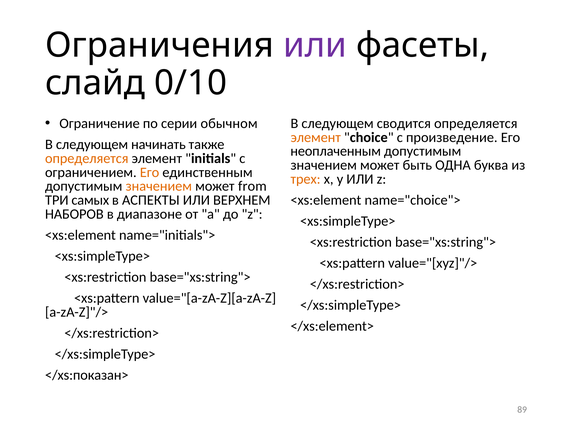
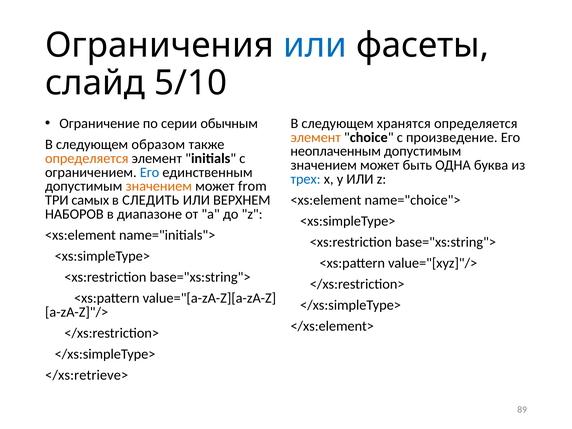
или at (315, 45) colour: purple -> blue
0/10: 0/10 -> 5/10
обычном: обычном -> обычным
сводится: сводится -> хранятся
начинать: начинать -> образом
Его at (150, 172) colour: orange -> blue
трех colour: orange -> blue
АСПЕКТЫ: АСПЕКТЫ -> СЛЕДИТЬ
</xs:показан>: </xs:показан> -> </xs:retrieve>
